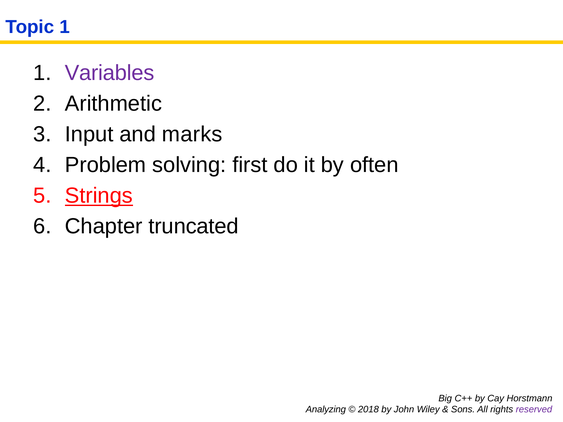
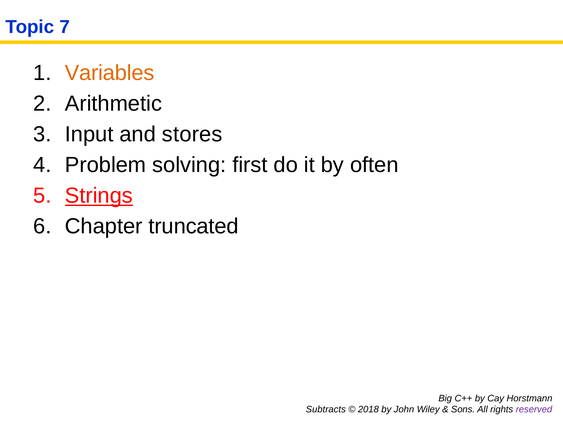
Topic 1: 1 -> 7
Variables colour: purple -> orange
marks: marks -> stores
Analyzing: Analyzing -> Subtracts
